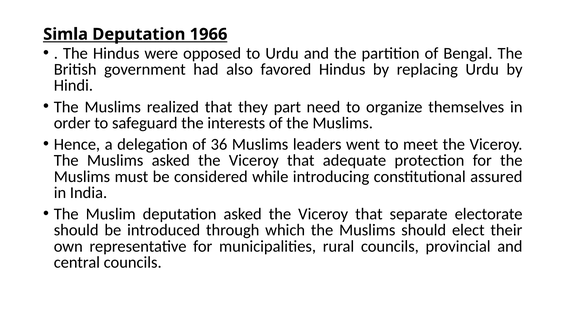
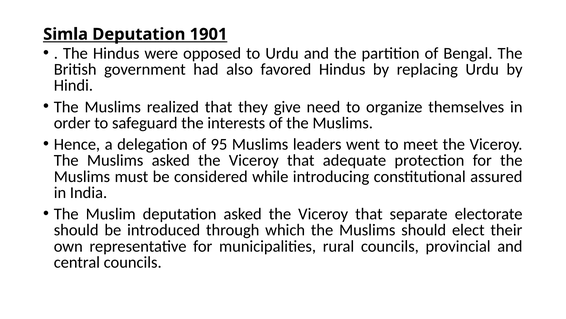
1966: 1966 -> 1901
part: part -> give
36: 36 -> 95
